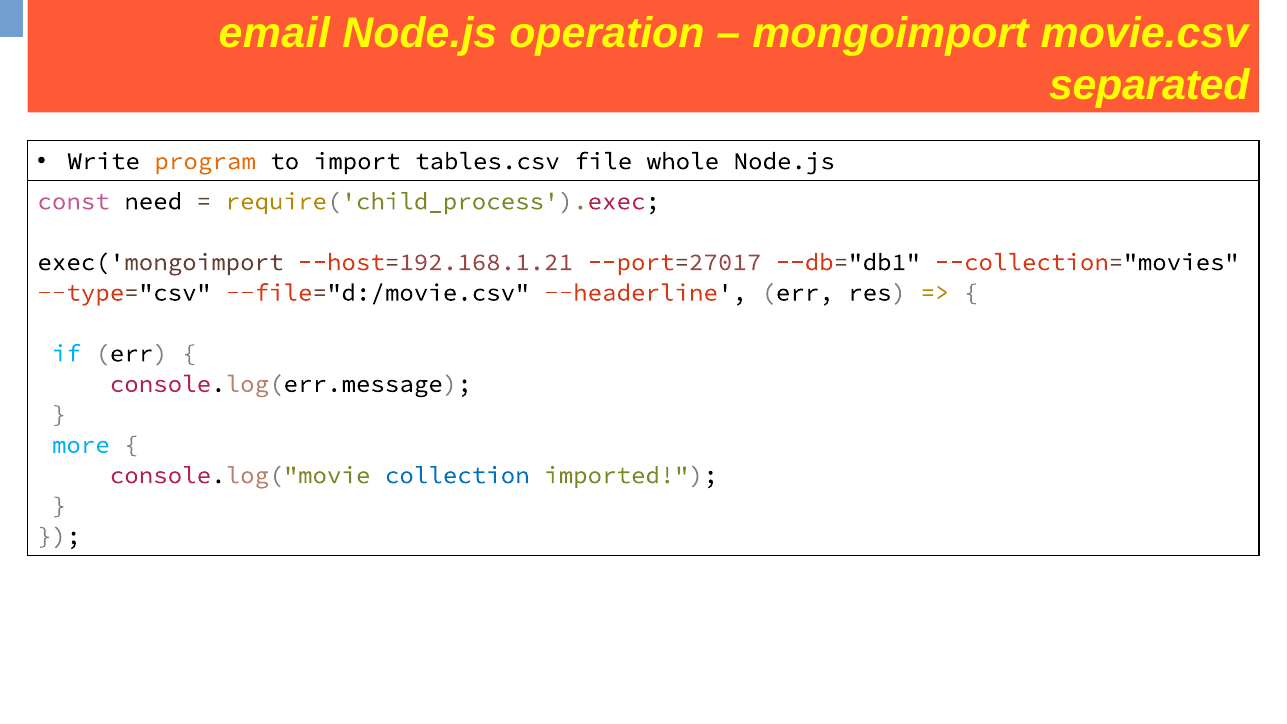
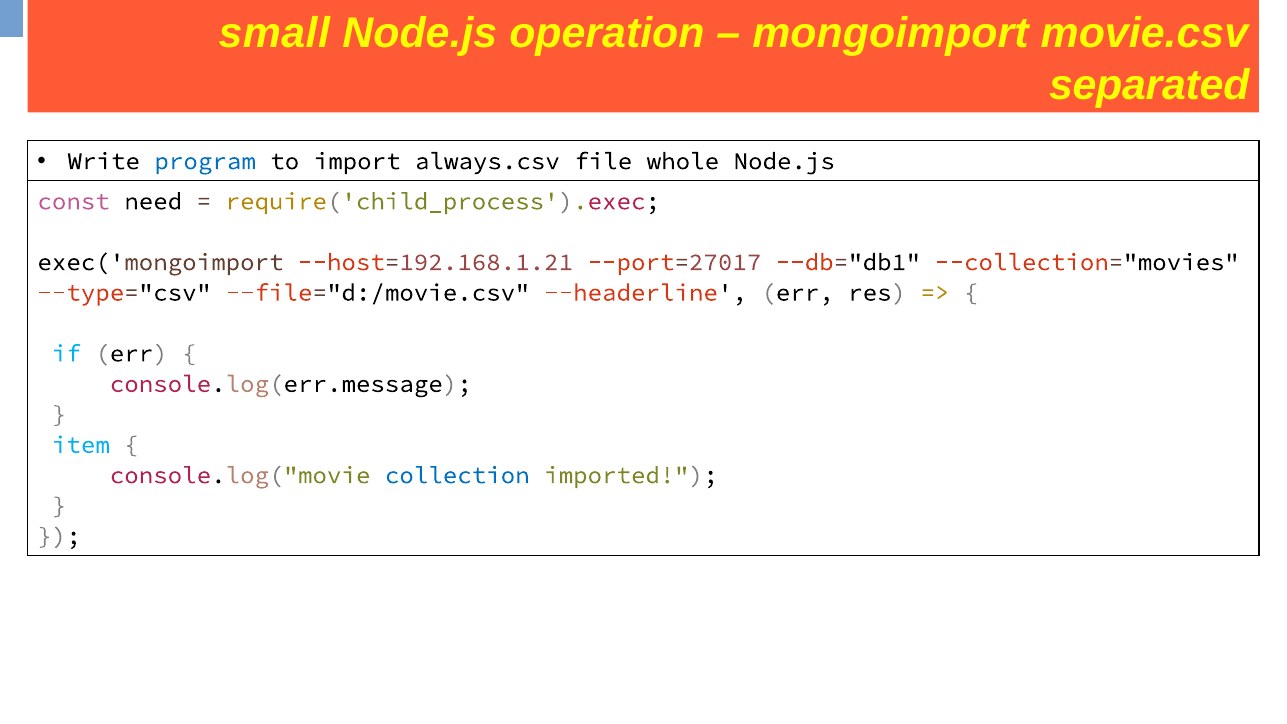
email: email -> small
program colour: orange -> blue
tables.csv: tables.csv -> always.csv
more: more -> item
